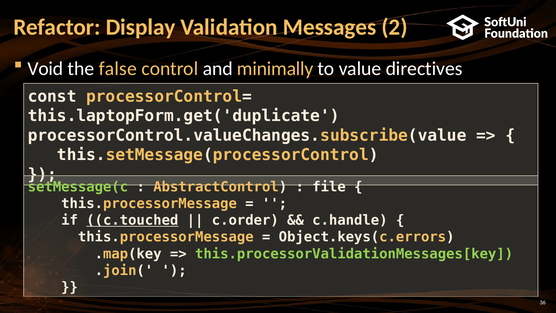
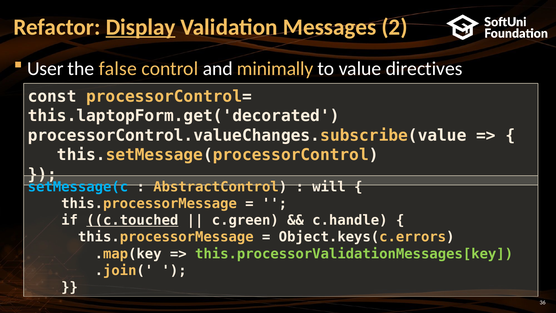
Display underline: none -> present
Void: Void -> User
this.laptopForm.get('duplicate: this.laptopForm.get('duplicate -> this.laptopForm.get('decorated
setMessage(c colour: light green -> light blue
file: file -> will
c.order: c.order -> c.green
